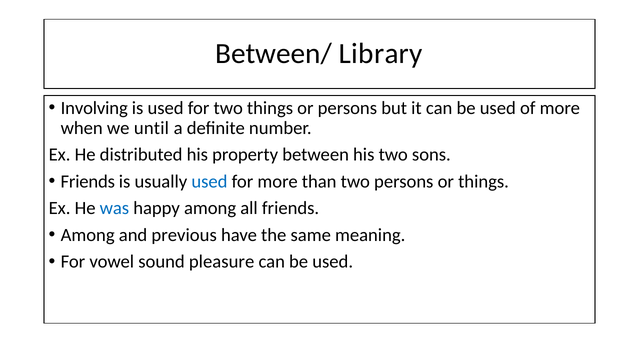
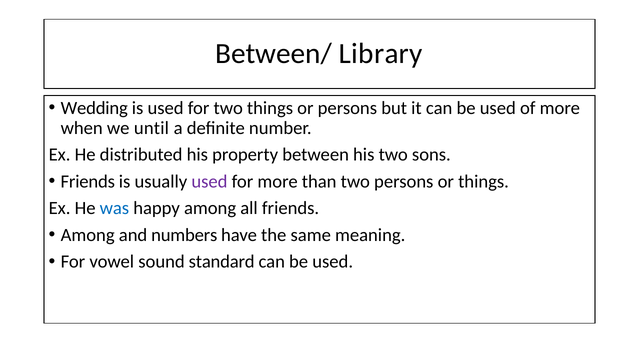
Involving: Involving -> Wedding
used at (209, 182) colour: blue -> purple
previous: previous -> numbers
pleasure: pleasure -> standard
